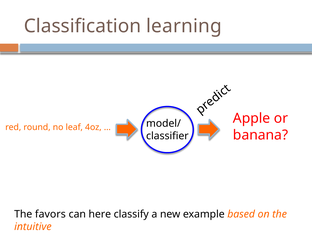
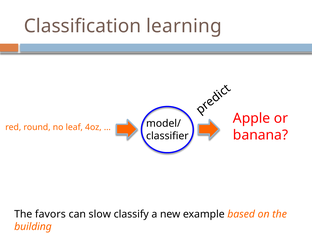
here: here -> slow
intuitive: intuitive -> building
